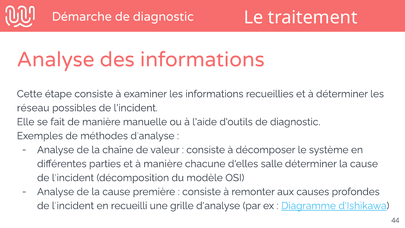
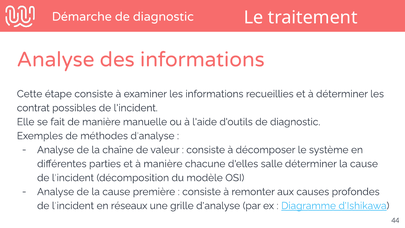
réseau: réseau -> contrat
recueilli: recueilli -> réseaux
